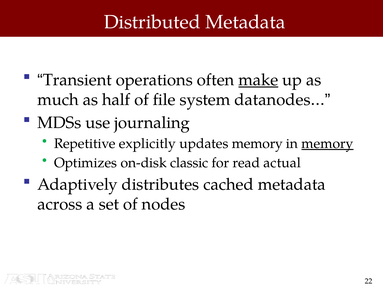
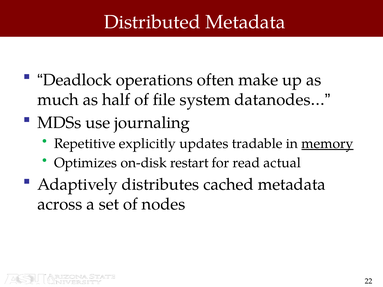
Transient: Transient -> Deadlock
make underline: present -> none
updates memory: memory -> tradable
classic: classic -> restart
